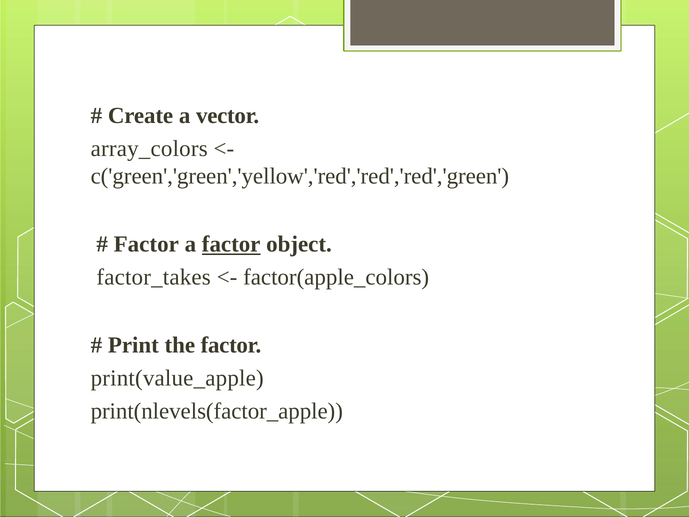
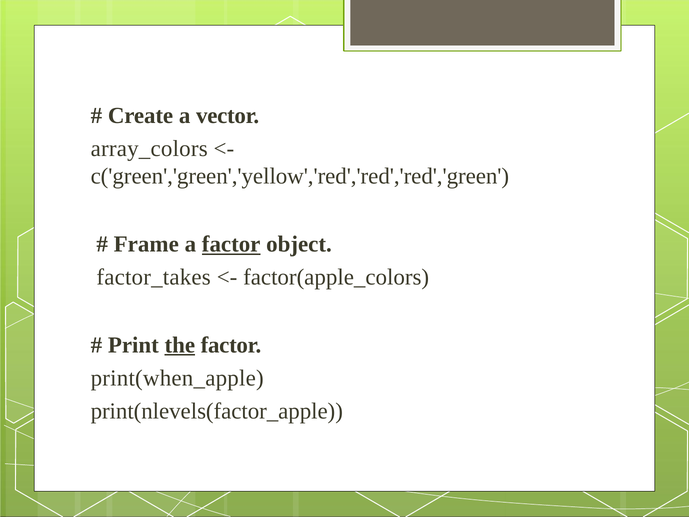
Factor at (146, 244): Factor -> Frame
the underline: none -> present
print(value_apple: print(value_apple -> print(when_apple
